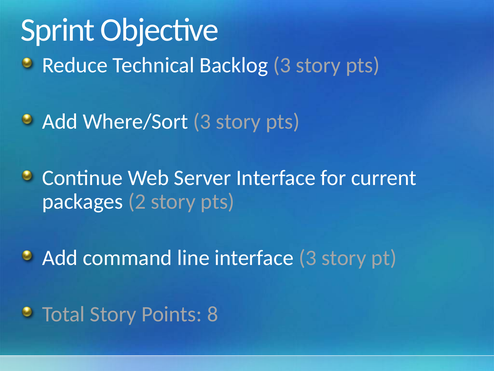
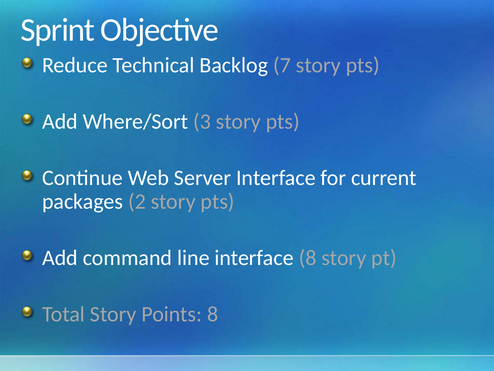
Backlog 3: 3 -> 7
interface 3: 3 -> 8
